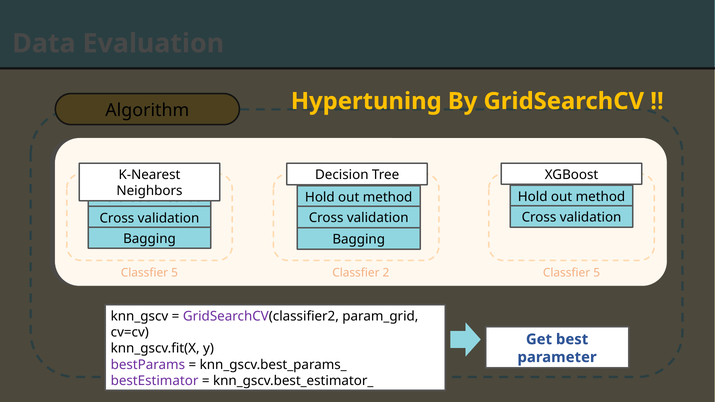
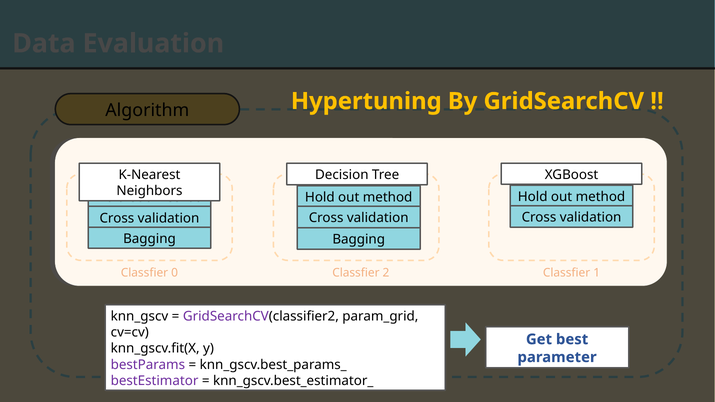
5 at (175, 273): 5 -> 0
5 at (597, 273): 5 -> 1
